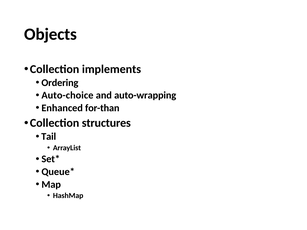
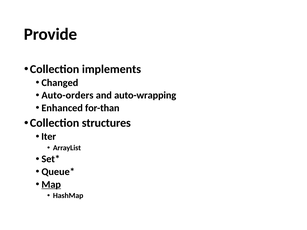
Objects: Objects -> Provide
Ordering: Ordering -> Changed
Auto-choice: Auto-choice -> Auto-orders
Tail: Tail -> Iter
Map underline: none -> present
